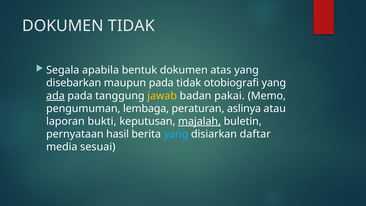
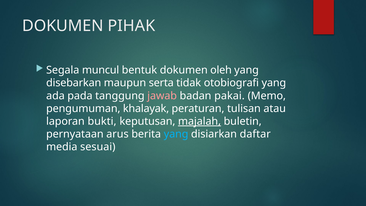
DOKUMEN TIDAK: TIDAK -> PIHAK
apabila: apabila -> muncul
atas: atas -> oleh
maupun pada: pada -> serta
ada underline: present -> none
jawab colour: yellow -> pink
lembaga: lembaga -> khalayak
aslinya: aslinya -> tulisan
hasil: hasil -> arus
